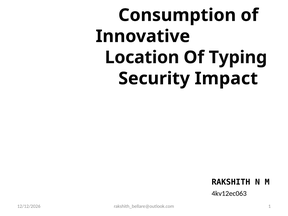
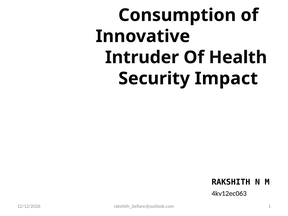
Location: Location -> Intruder
Typing: Typing -> Health
